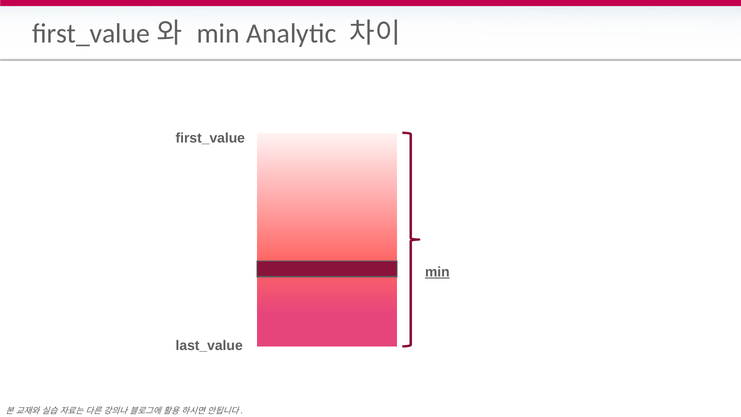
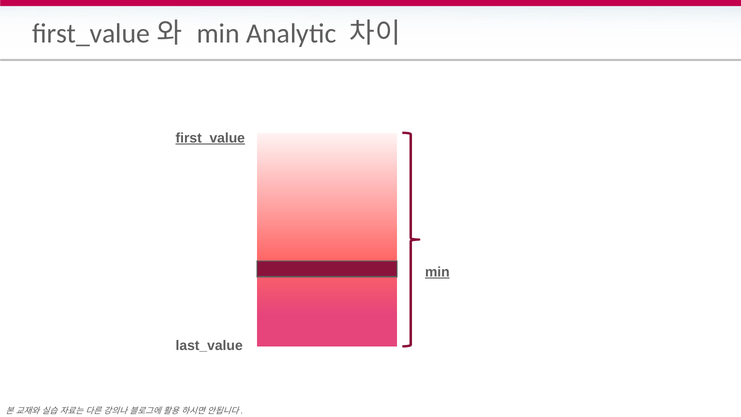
first_value underline: none -> present
